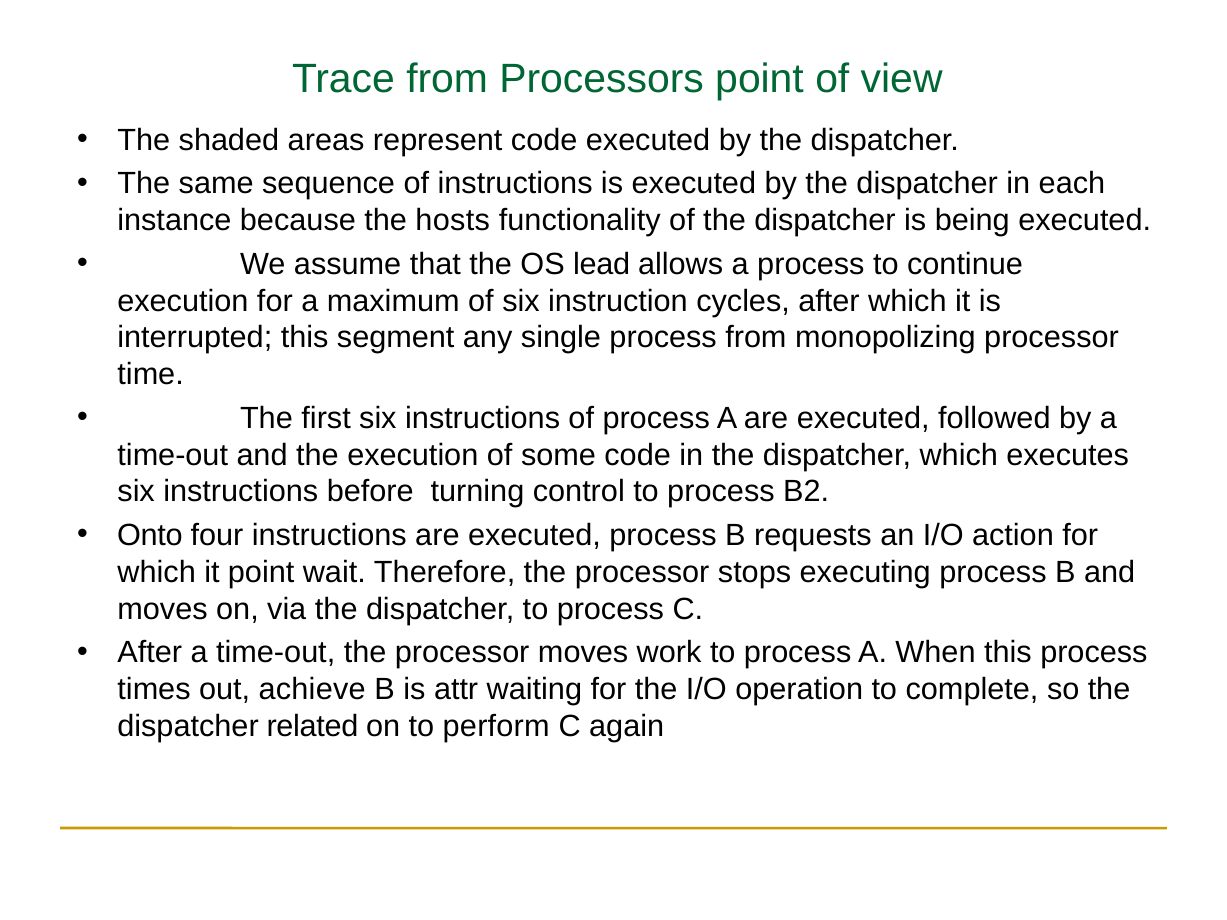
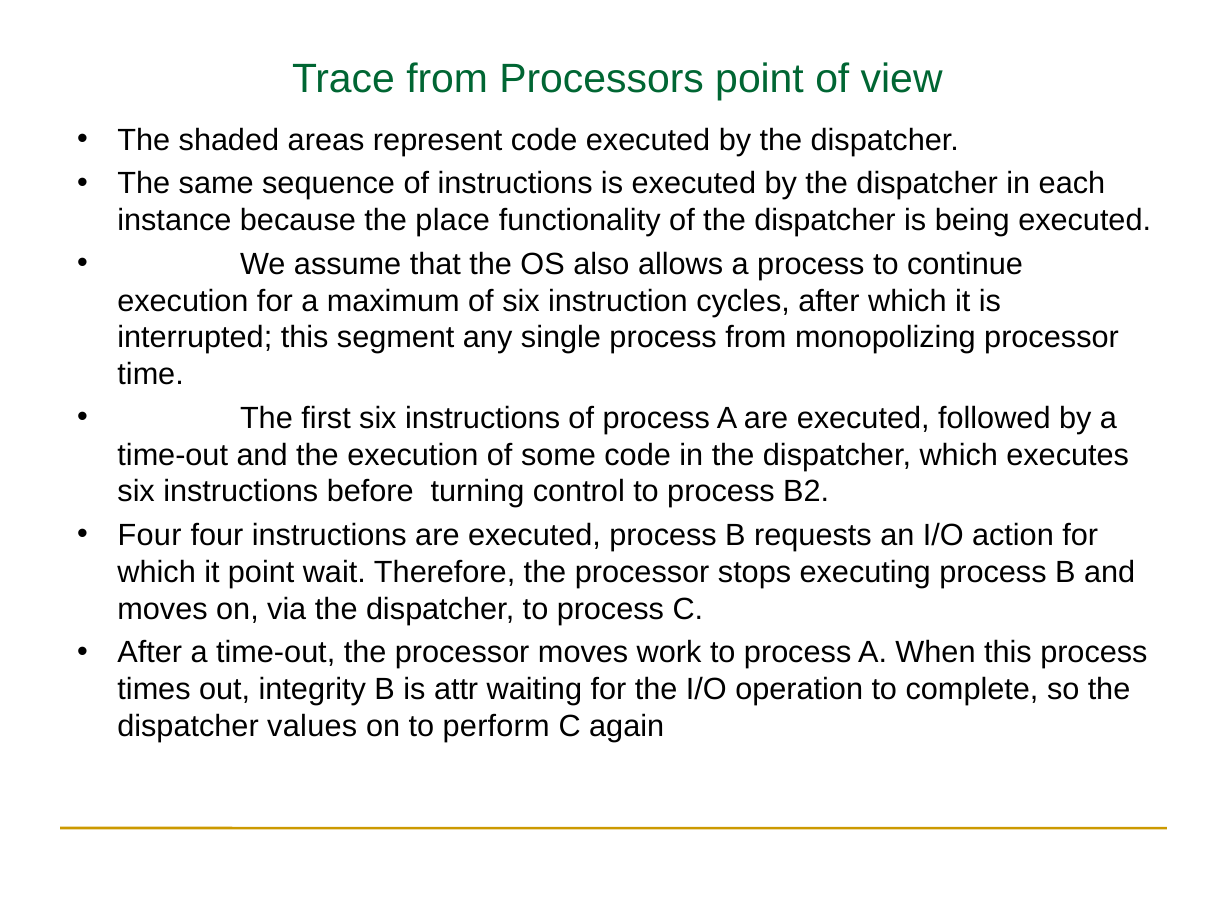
hosts: hosts -> place
lead: lead -> also
Onto at (150, 536): Onto -> Four
achieve: achieve -> integrity
related: related -> values
